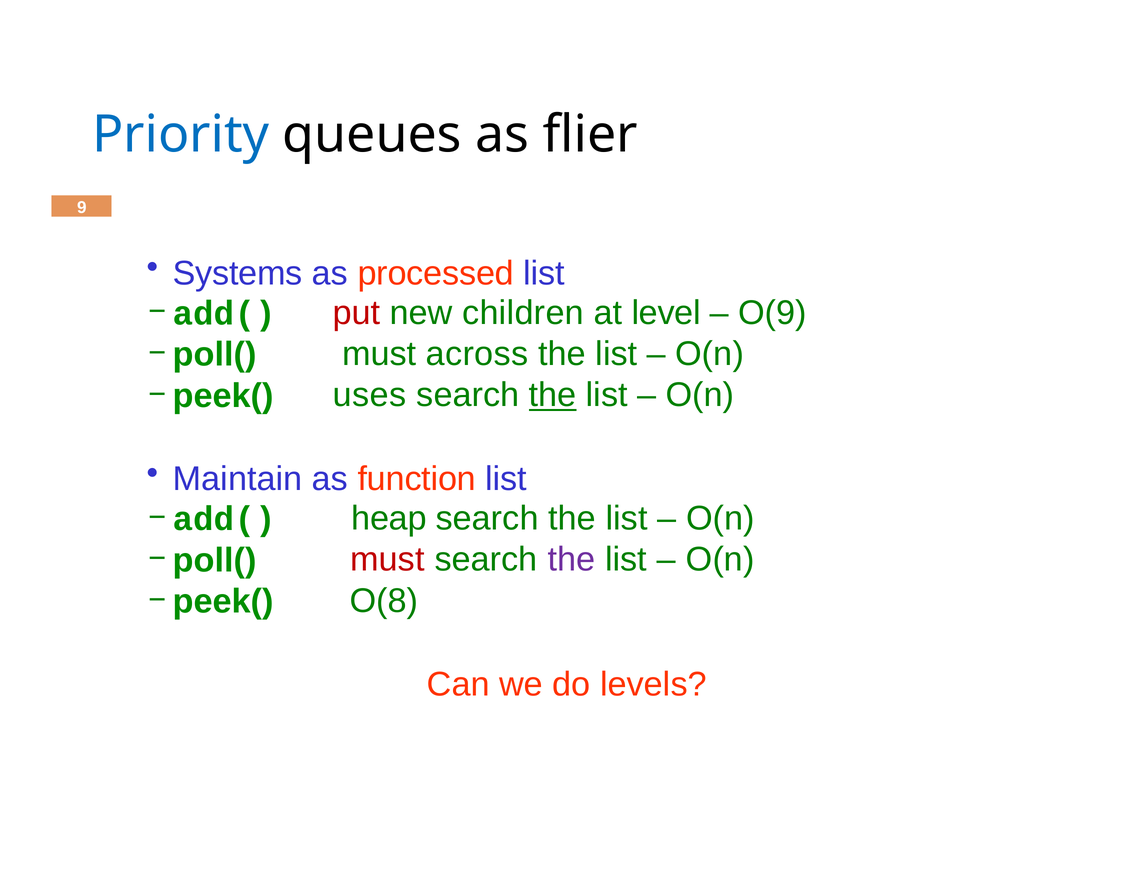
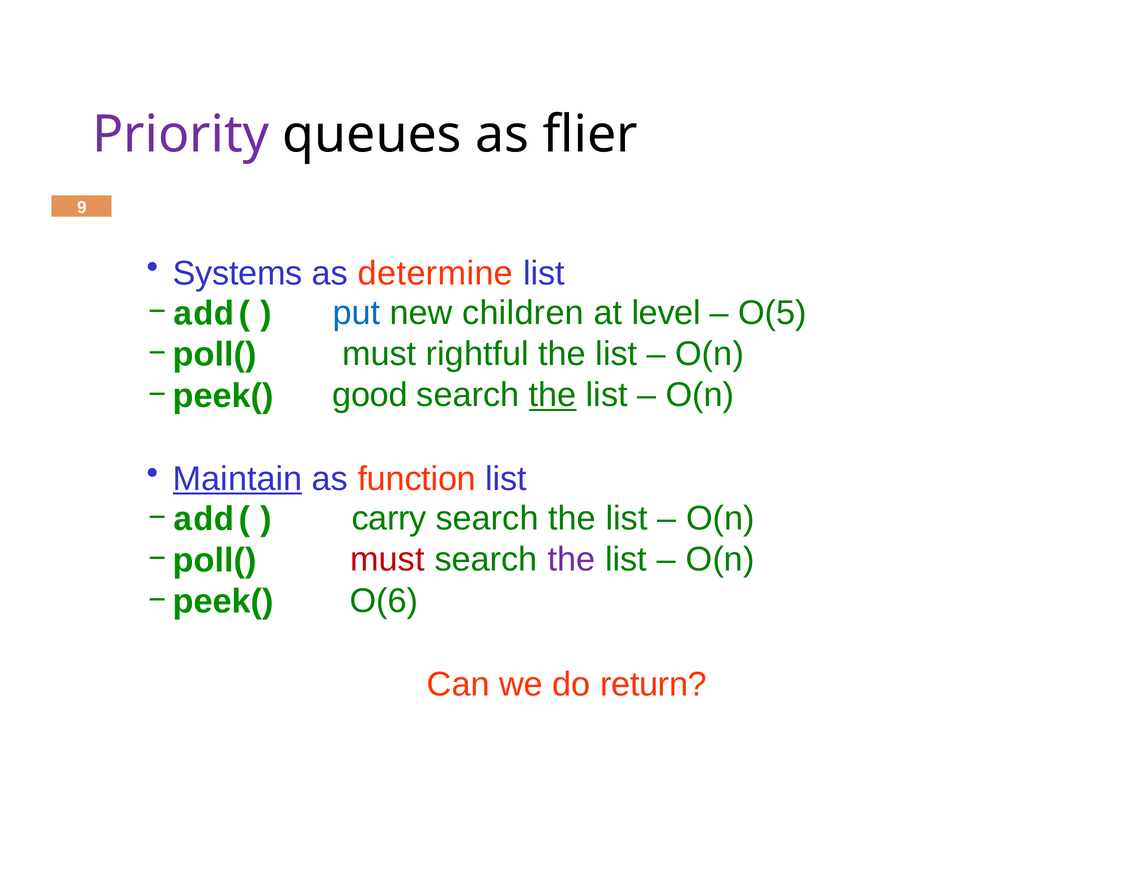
Priority colour: blue -> purple
processed: processed -> determine
put colour: red -> blue
O(9: O(9 -> O(5
across: across -> rightful
uses: uses -> good
Maintain underline: none -> present
heap: heap -> carry
O(8: O(8 -> O(6
levels: levels -> return
